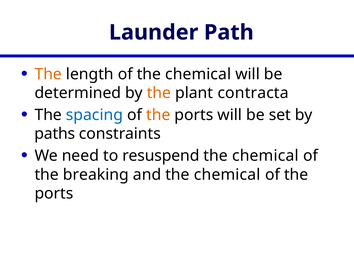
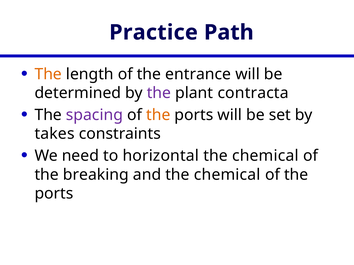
Launder: Launder -> Practice
of the chemical: chemical -> entrance
the at (159, 93) colour: orange -> purple
spacing colour: blue -> purple
paths: paths -> takes
resuspend: resuspend -> horizontal
